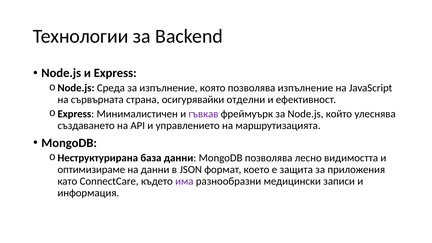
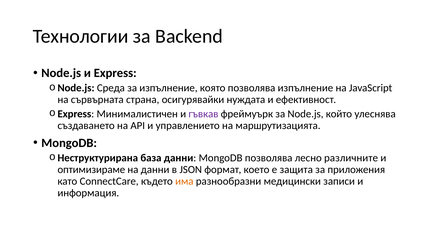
отделни: отделни -> нуждата
видимостта: видимостта -> различните
има colour: purple -> orange
